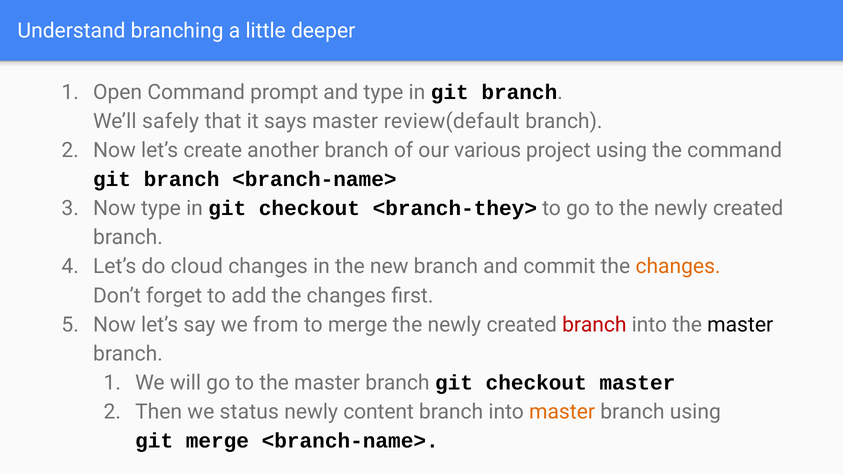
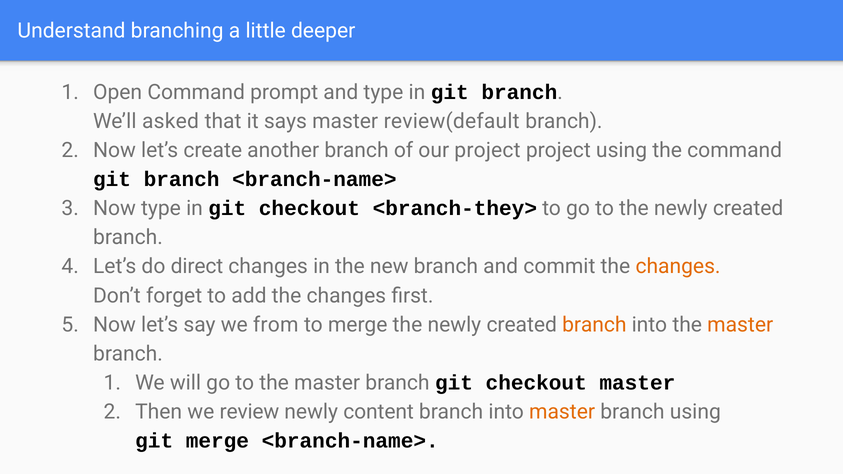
safely: safely -> asked
our various: various -> project
cloud: cloud -> direct
branch at (594, 325) colour: red -> orange
master at (740, 325) colour: black -> orange
status: status -> review
